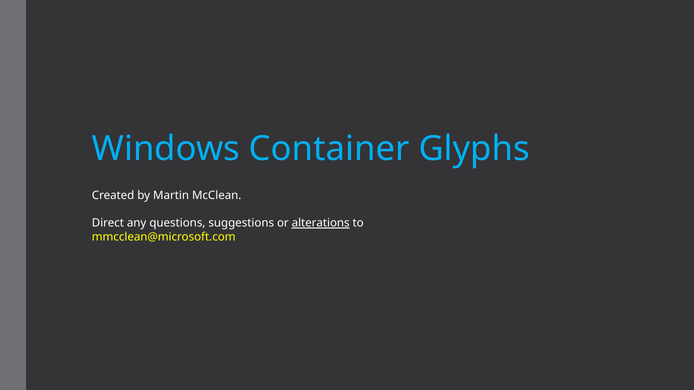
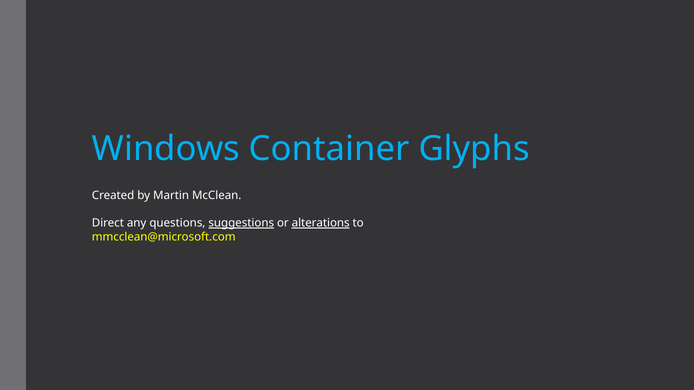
suggestions underline: none -> present
